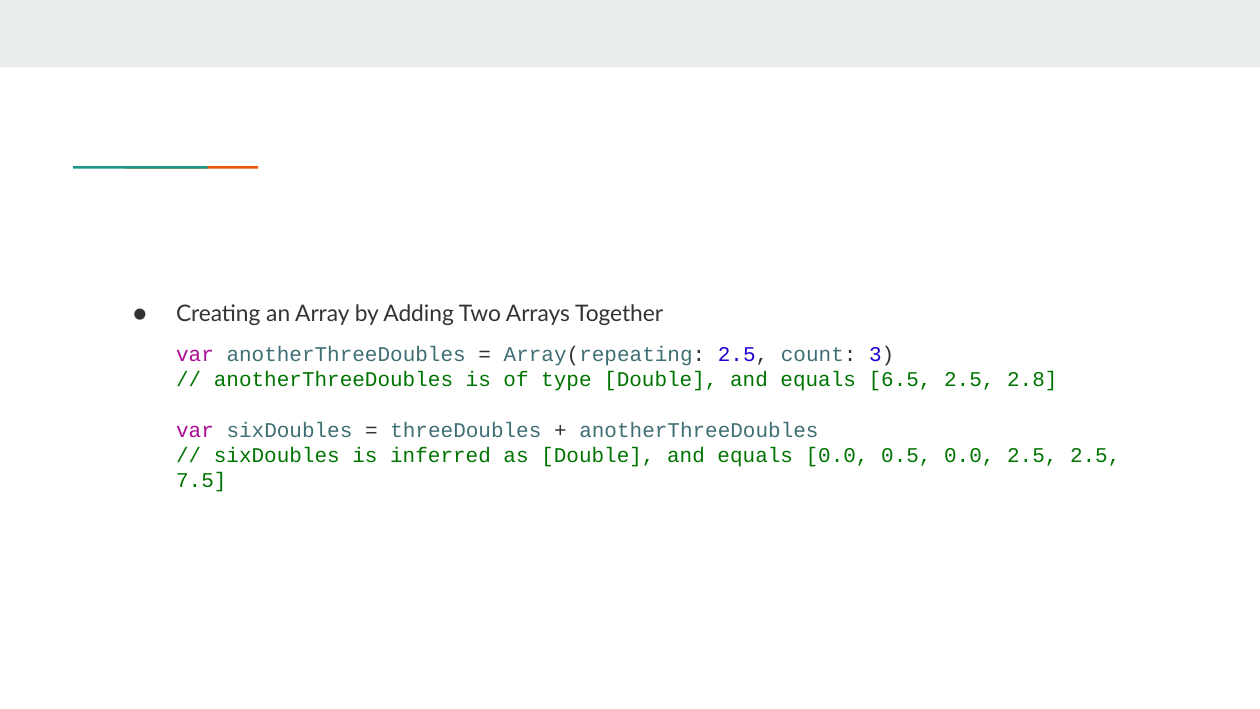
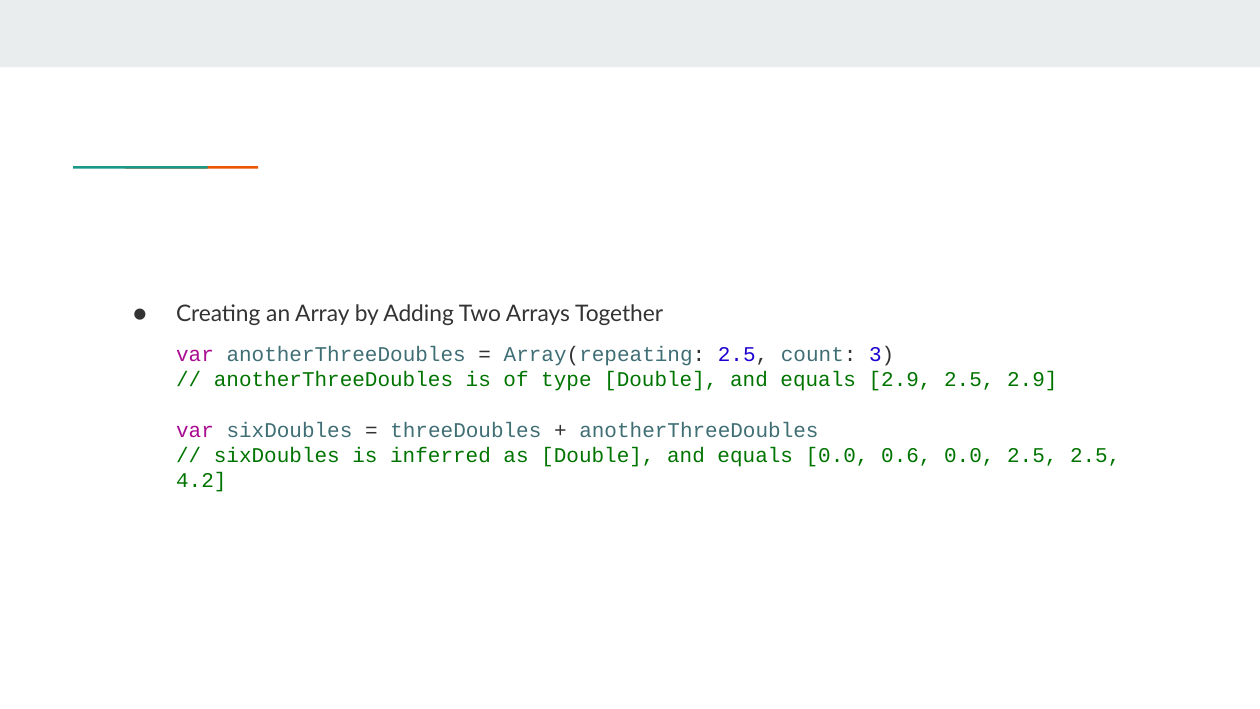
equals 6.5: 6.5 -> 2.9
2.5 2.8: 2.8 -> 2.9
0.5: 0.5 -> 0.6
7.5: 7.5 -> 4.2
